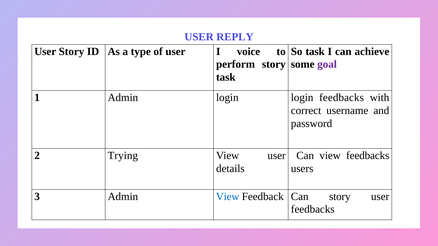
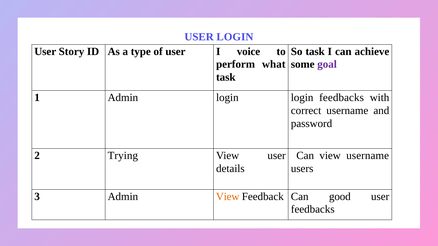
USER REPLY: REPLY -> LOGIN
perform story: story -> what
view feedbacks: feedbacks -> username
View at (228, 197) colour: blue -> orange
Can story: story -> good
